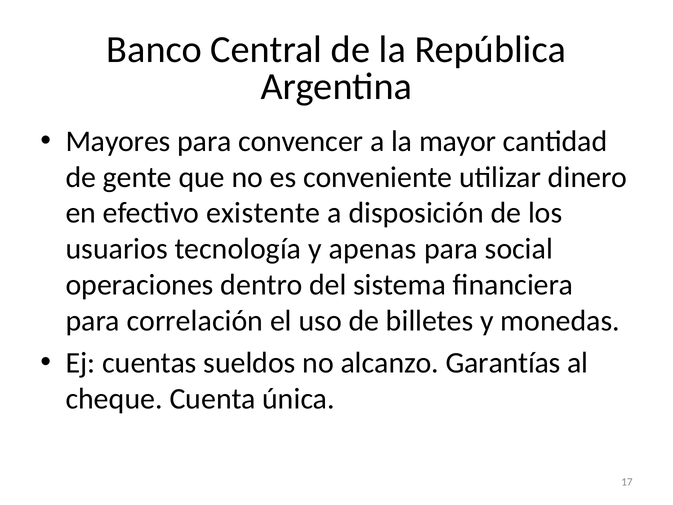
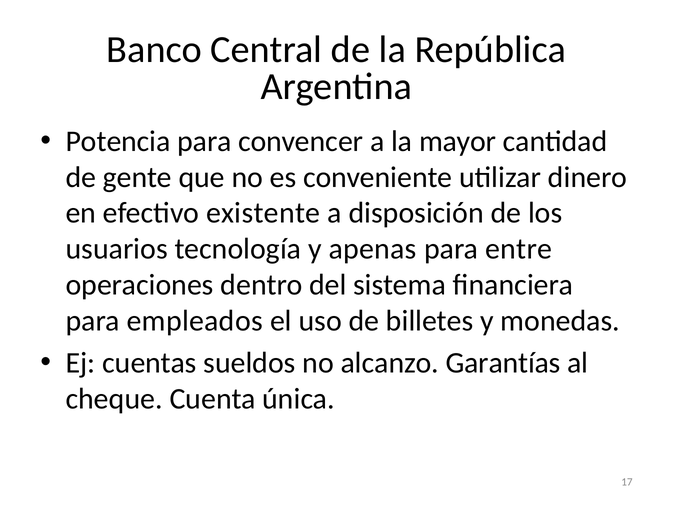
Mayores: Mayores -> Potencia
social: social -> entre
correlación: correlación -> empleados
